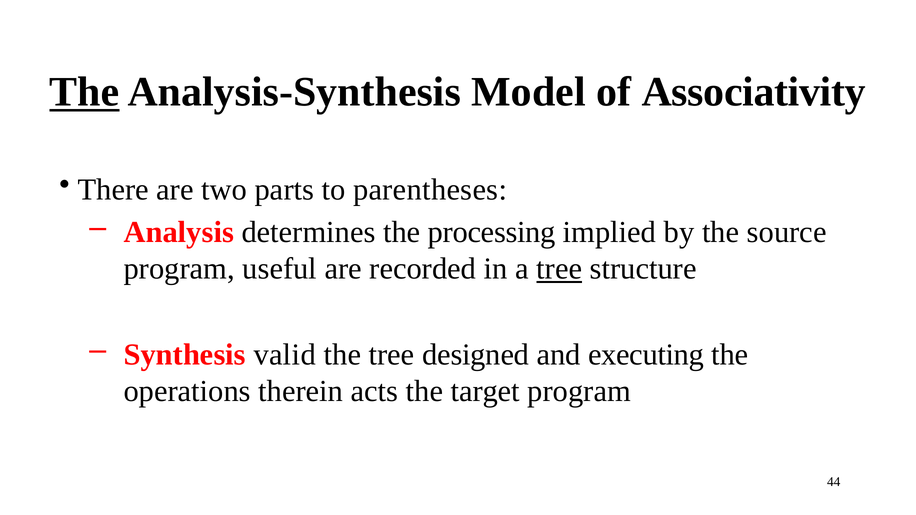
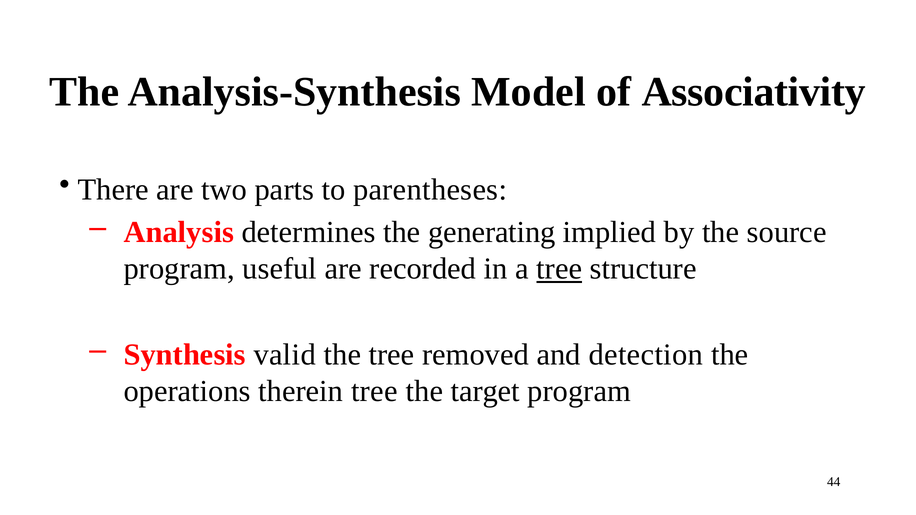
The at (84, 92) underline: present -> none
processing: processing -> generating
designed: designed -> removed
executing: executing -> detection
therein acts: acts -> tree
